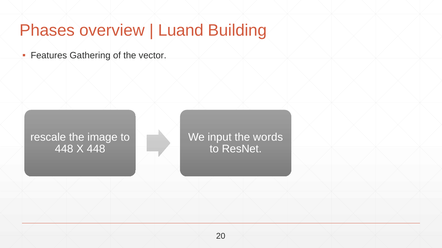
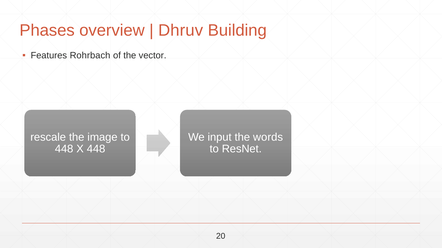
Luand: Luand -> Dhruv
Gathering: Gathering -> Rohrbach
